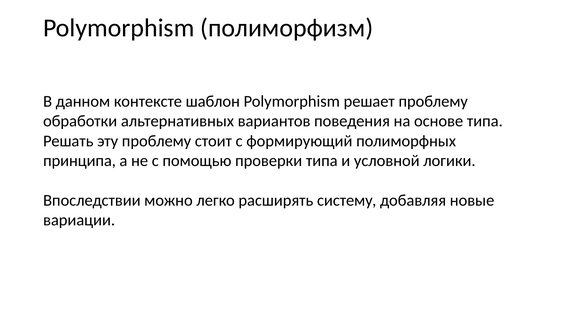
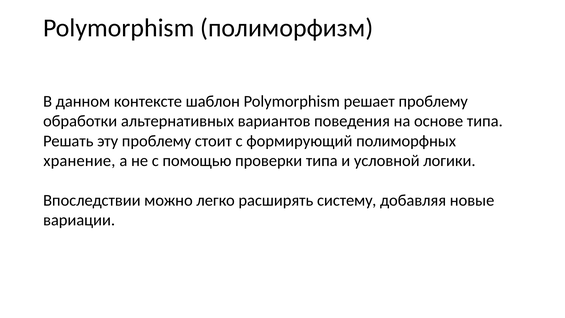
принципа: принципа -> хранение
